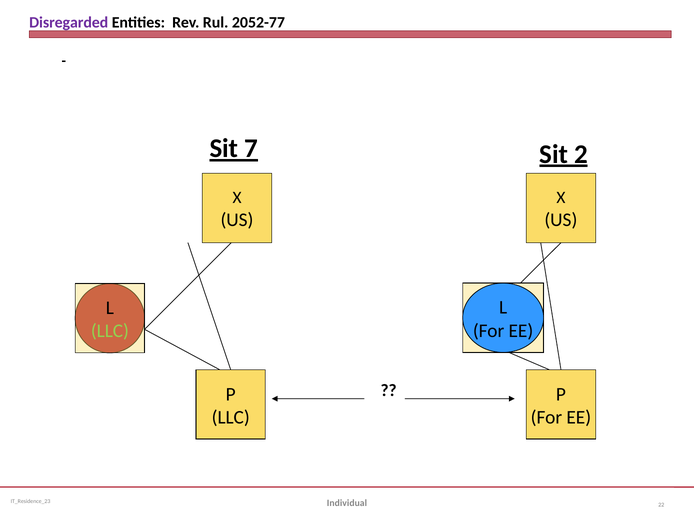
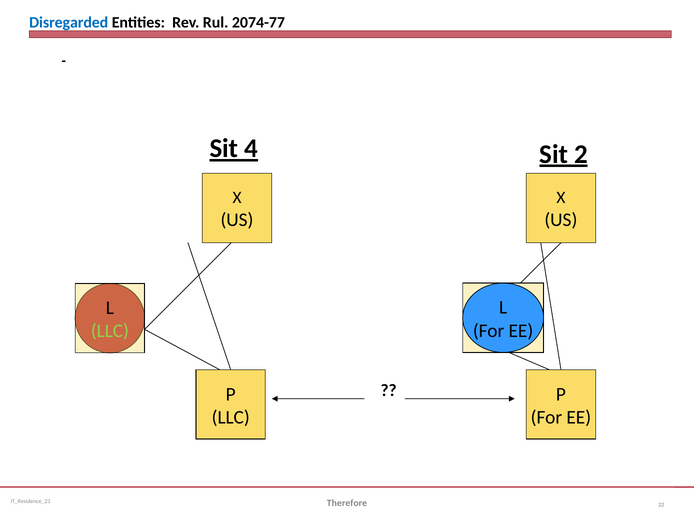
Disregarded colour: purple -> blue
2052-77: 2052-77 -> 2074-77
7: 7 -> 4
Individual: Individual -> Therefore
